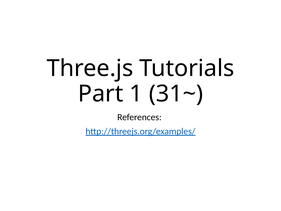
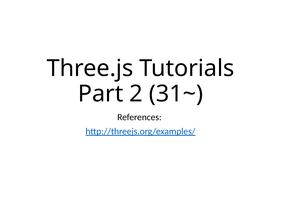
1: 1 -> 2
